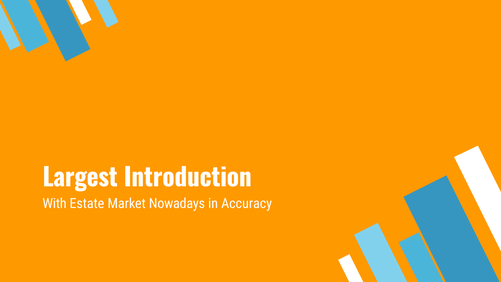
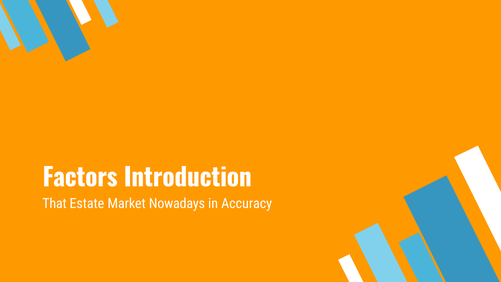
Largest: Largest -> Factors
With: With -> That
